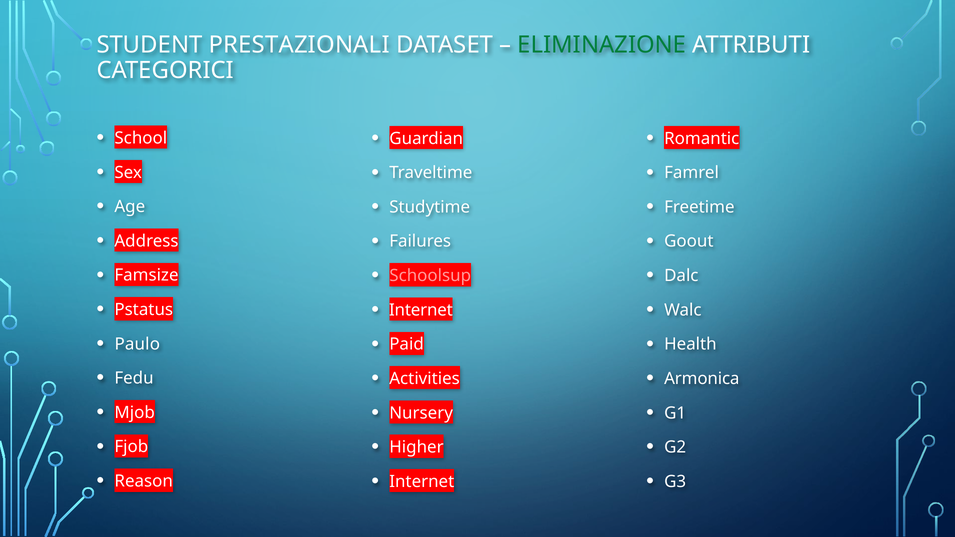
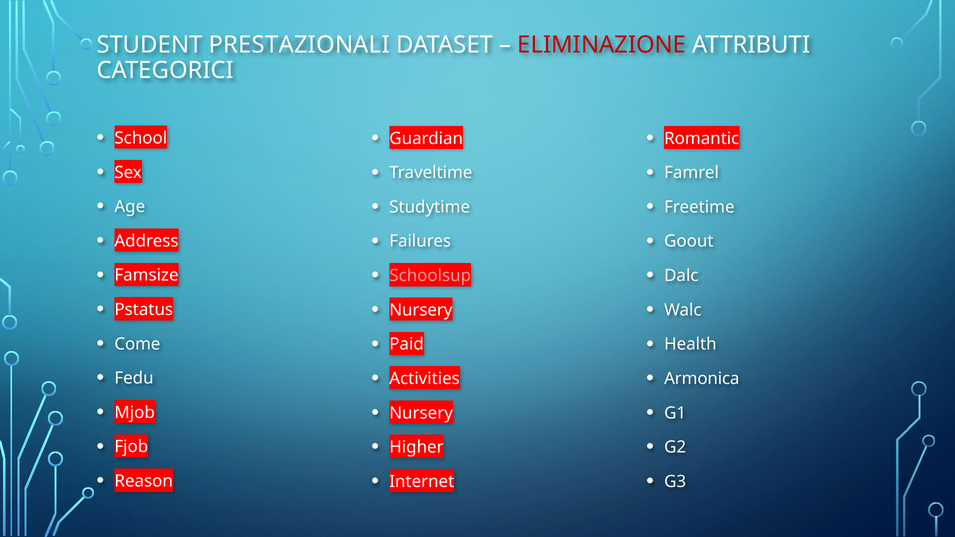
ELIMINAZIONE colour: green -> red
Internet at (421, 310): Internet -> Nursery
Paulo: Paulo -> Come
